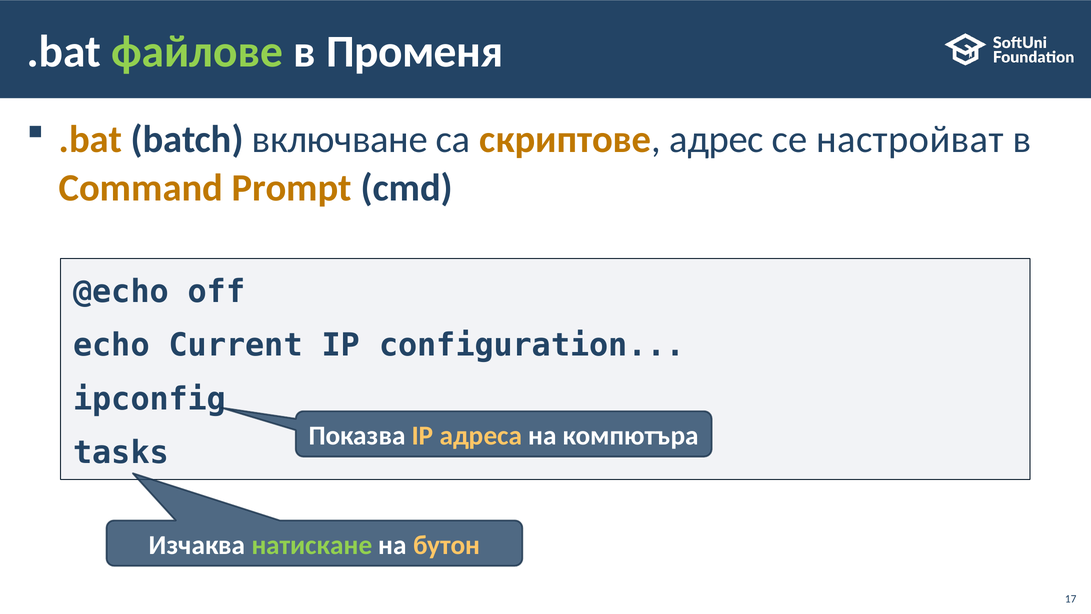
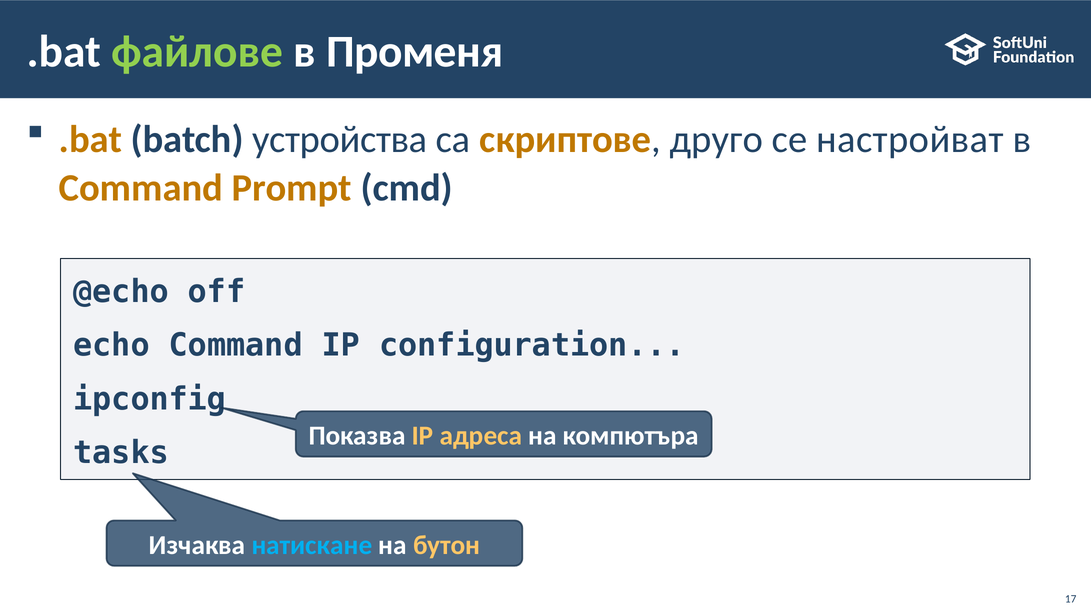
включване: включване -> устройства
адрес: адрес -> друго
echo Current: Current -> Command
натискане colour: light green -> light blue
